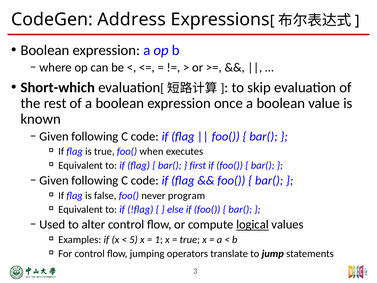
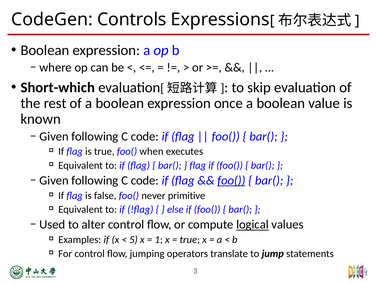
Address: Address -> Controls
first at (198, 165): first -> flag
foo( at (231, 180) underline: none -> present
program: program -> primitive
